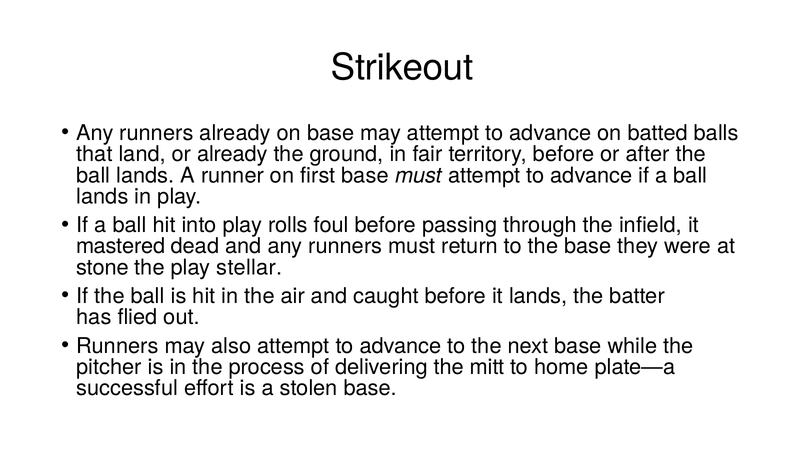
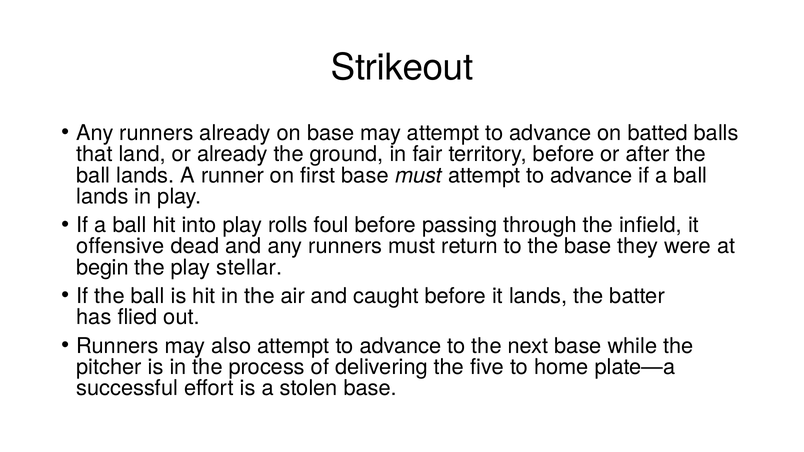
mastered: mastered -> offensive
stone: stone -> begin
mitt: mitt -> five
